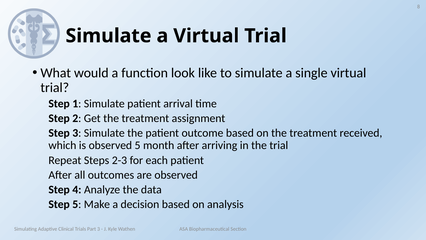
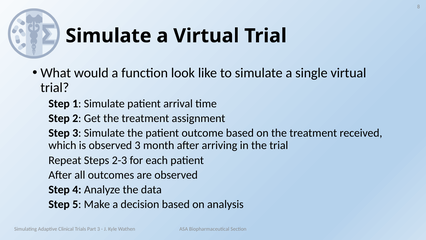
observed 5: 5 -> 3
